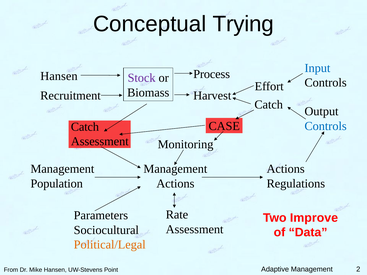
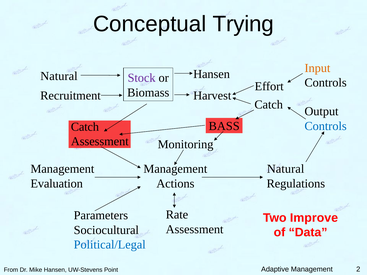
Input colour: blue -> orange
Process at (212, 74): Process -> Hansen
Hansen at (59, 76): Hansen -> Natural
CASE: CASE -> BASS
Actions at (286, 169): Actions -> Natural
Population: Population -> Evaluation
Political/Legal colour: orange -> blue
